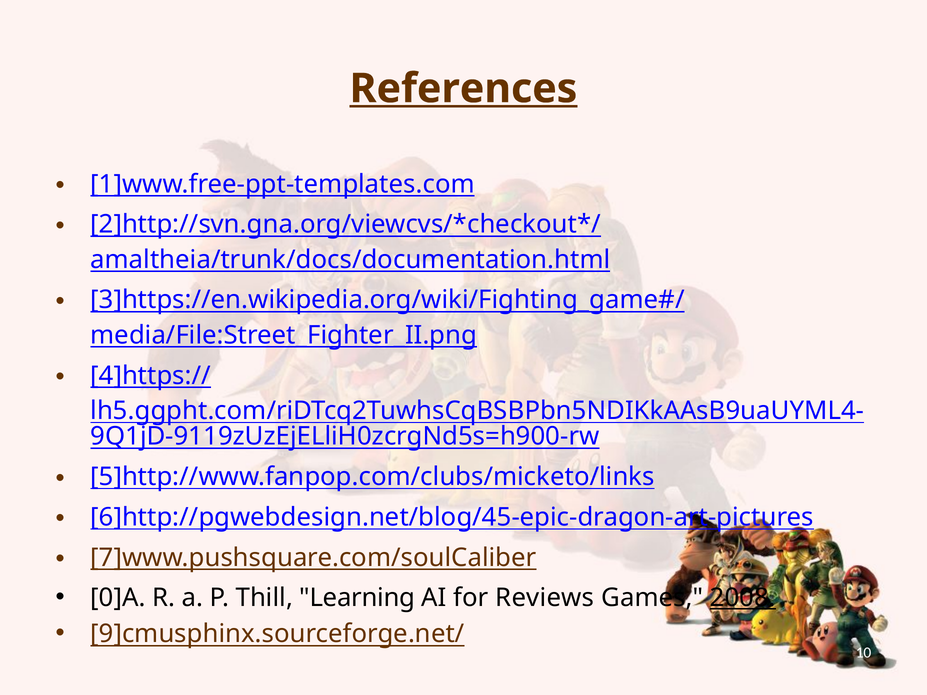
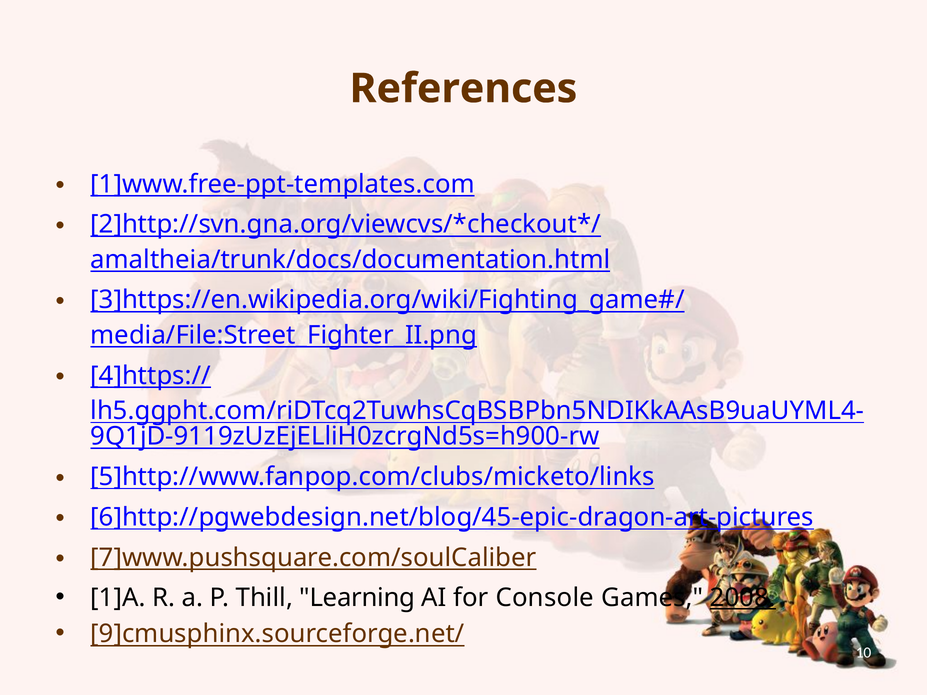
References underline: present -> none
0]A: 0]A -> 1]A
Reviews: Reviews -> Console
